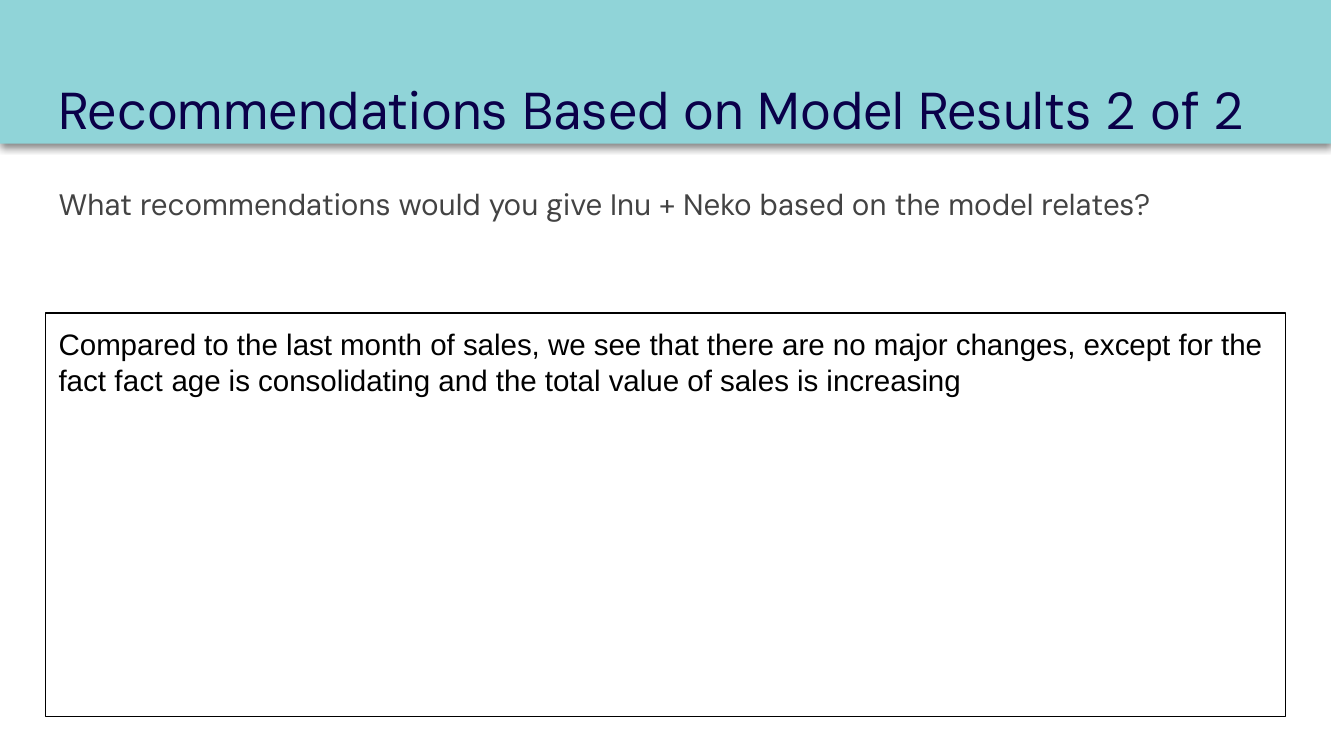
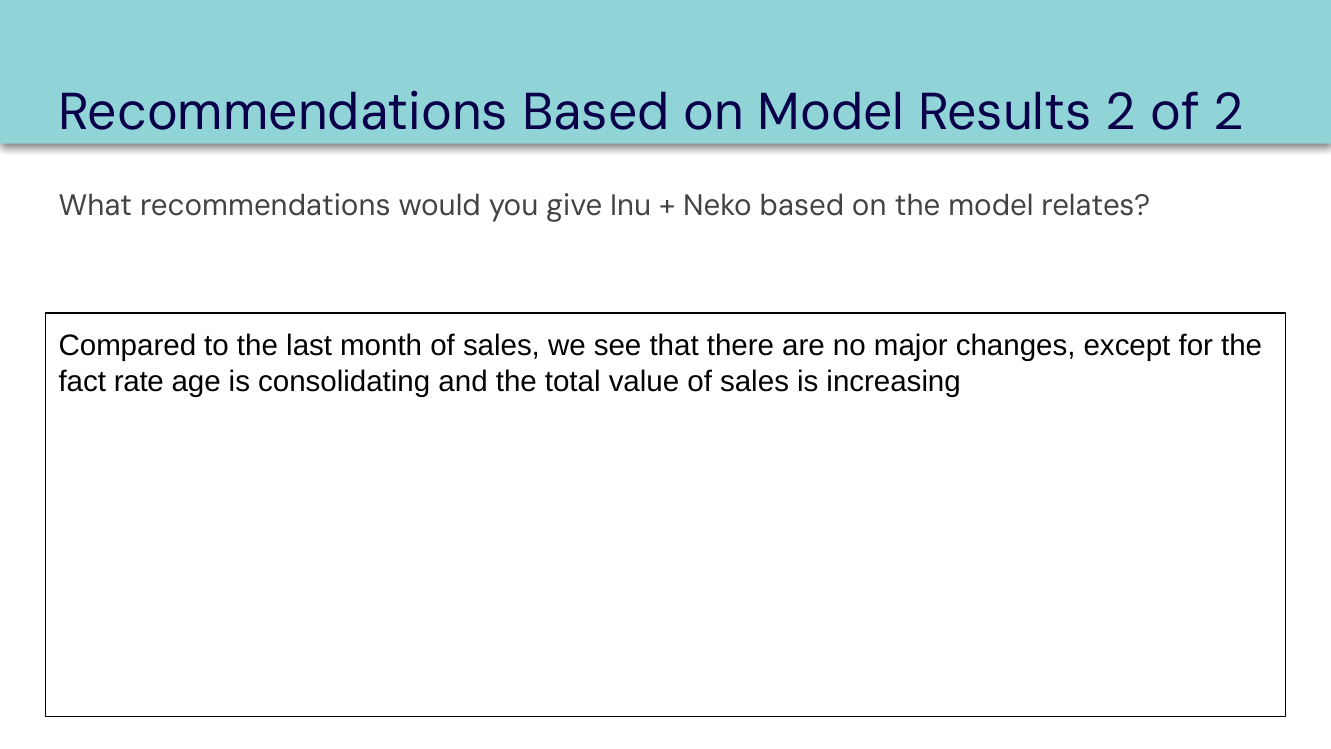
fact fact: fact -> rate
